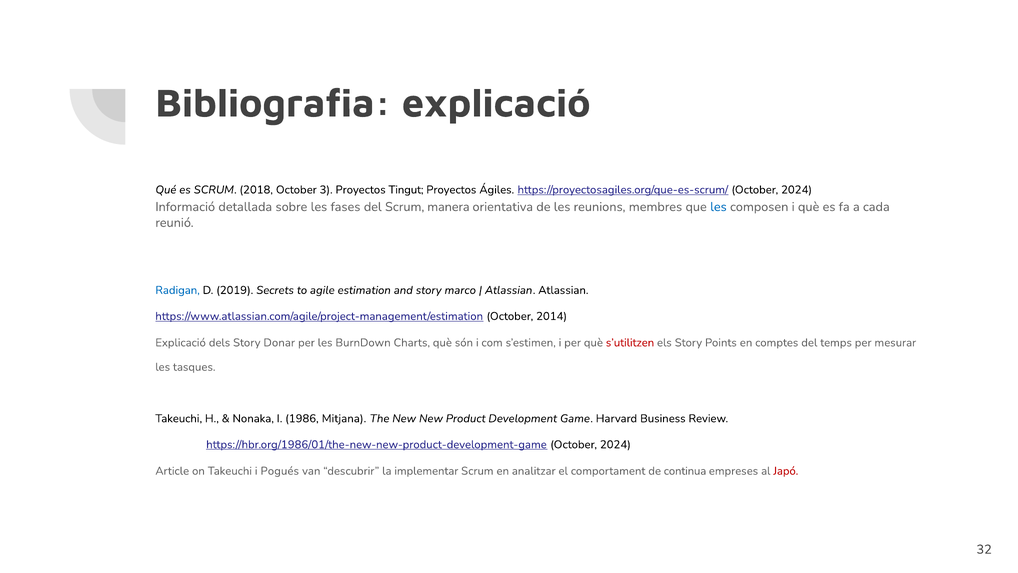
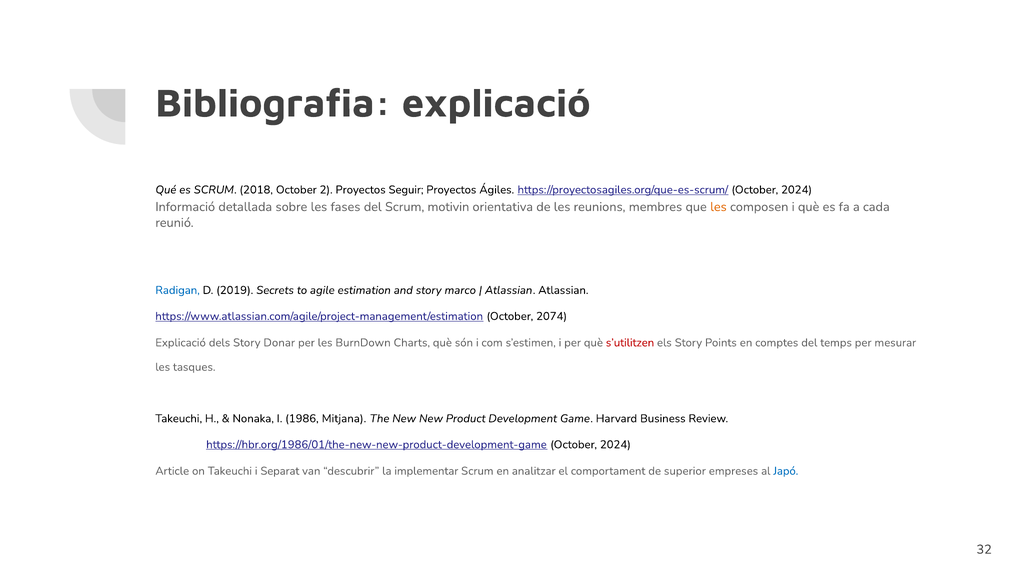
3: 3 -> 2
Tingut: Tingut -> Seguir
manera: manera -> motivin
les at (718, 207) colour: blue -> orange
2014: 2014 -> 2074
Pogués: Pogués -> Separat
continua: continua -> superior
Japó colour: red -> blue
